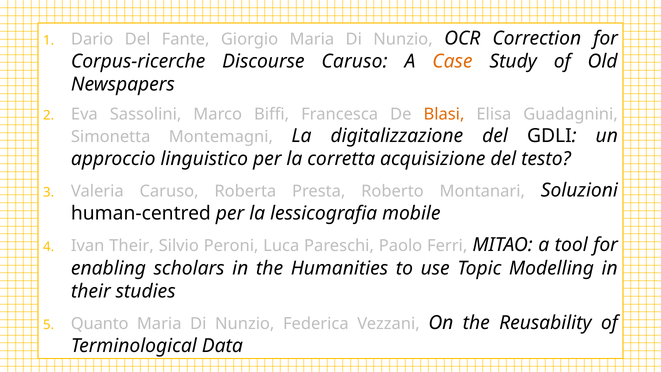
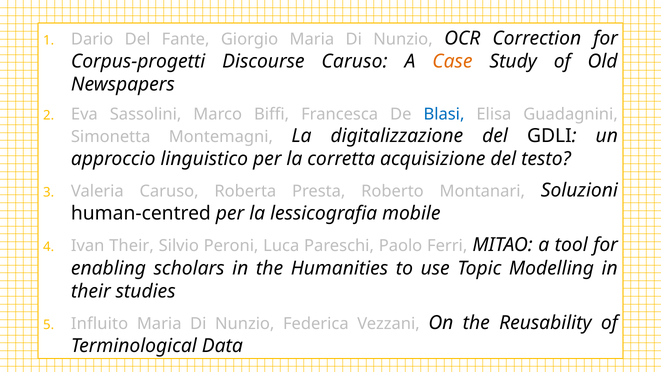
Corpus-ricerche: Corpus-ricerche -> Corpus-progetti
Blasi colour: orange -> blue
Quanto: Quanto -> Influito
